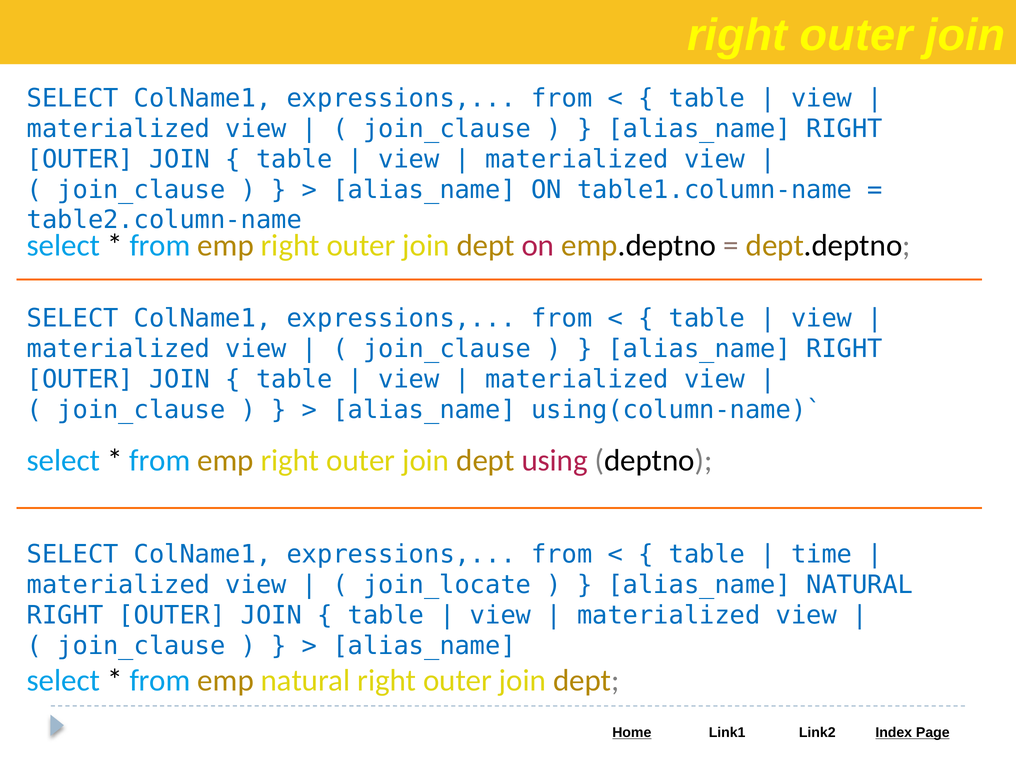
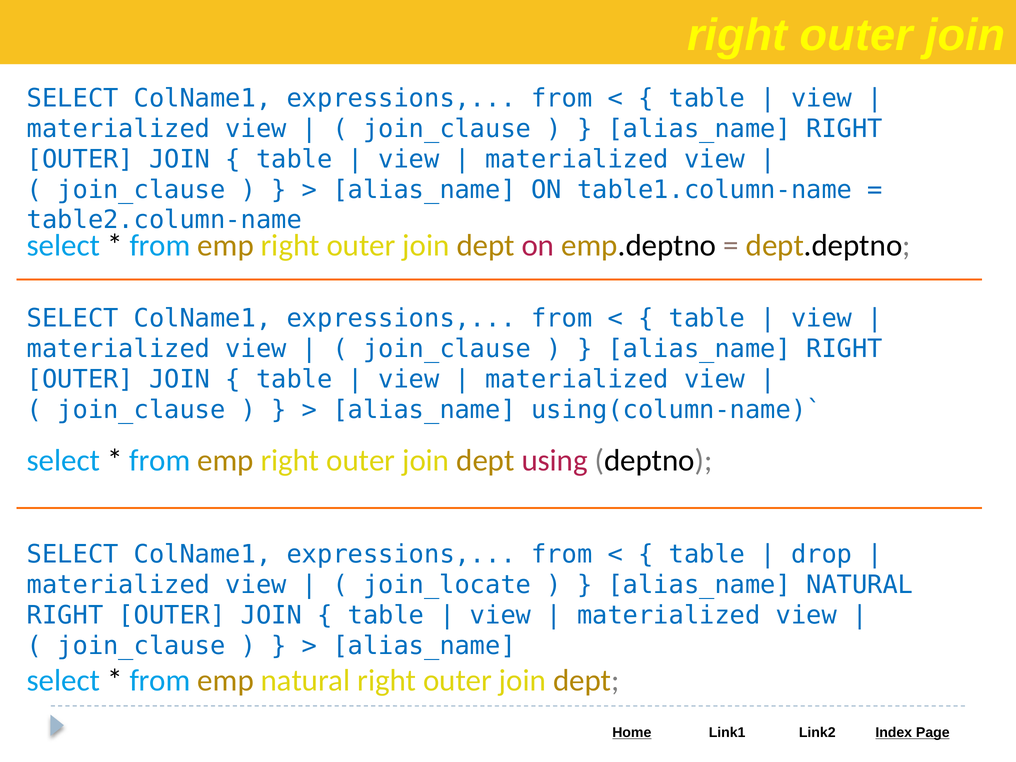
time: time -> drop
